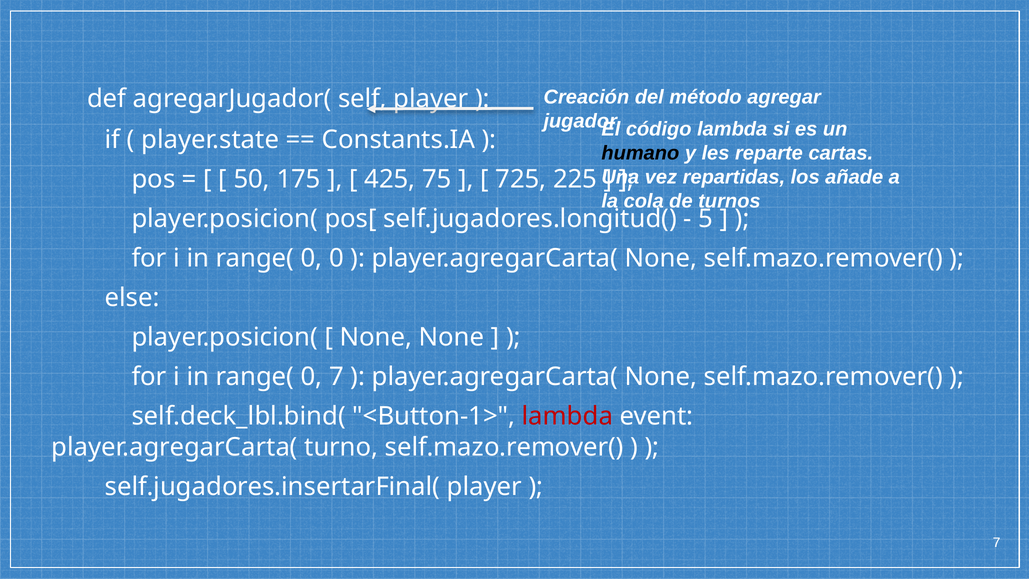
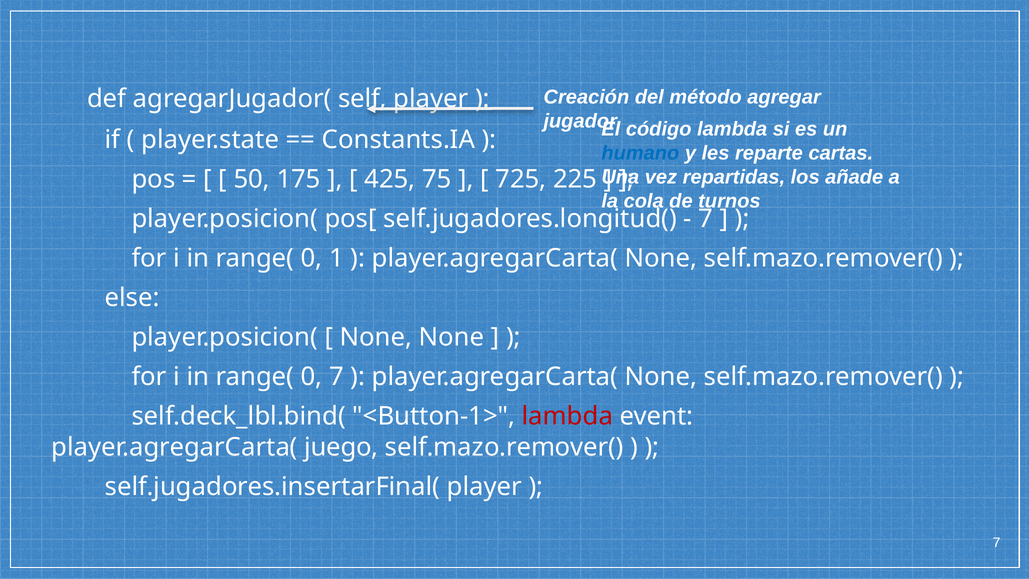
humano colour: black -> blue
5 at (706, 219): 5 -> 7
0 0: 0 -> 1
turno: turno -> juego
